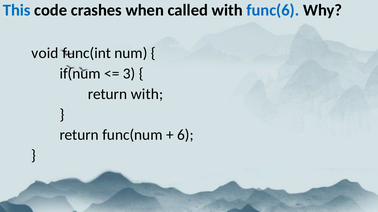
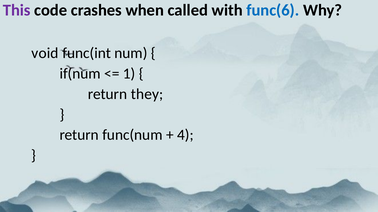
This colour: blue -> purple
3: 3 -> 1
return with: with -> they
6: 6 -> 4
